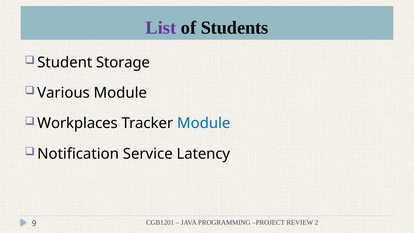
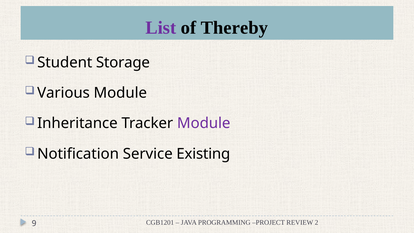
Students: Students -> Thereby
Workplaces: Workplaces -> Inheritance
Module at (204, 123) colour: blue -> purple
Latency: Latency -> Existing
